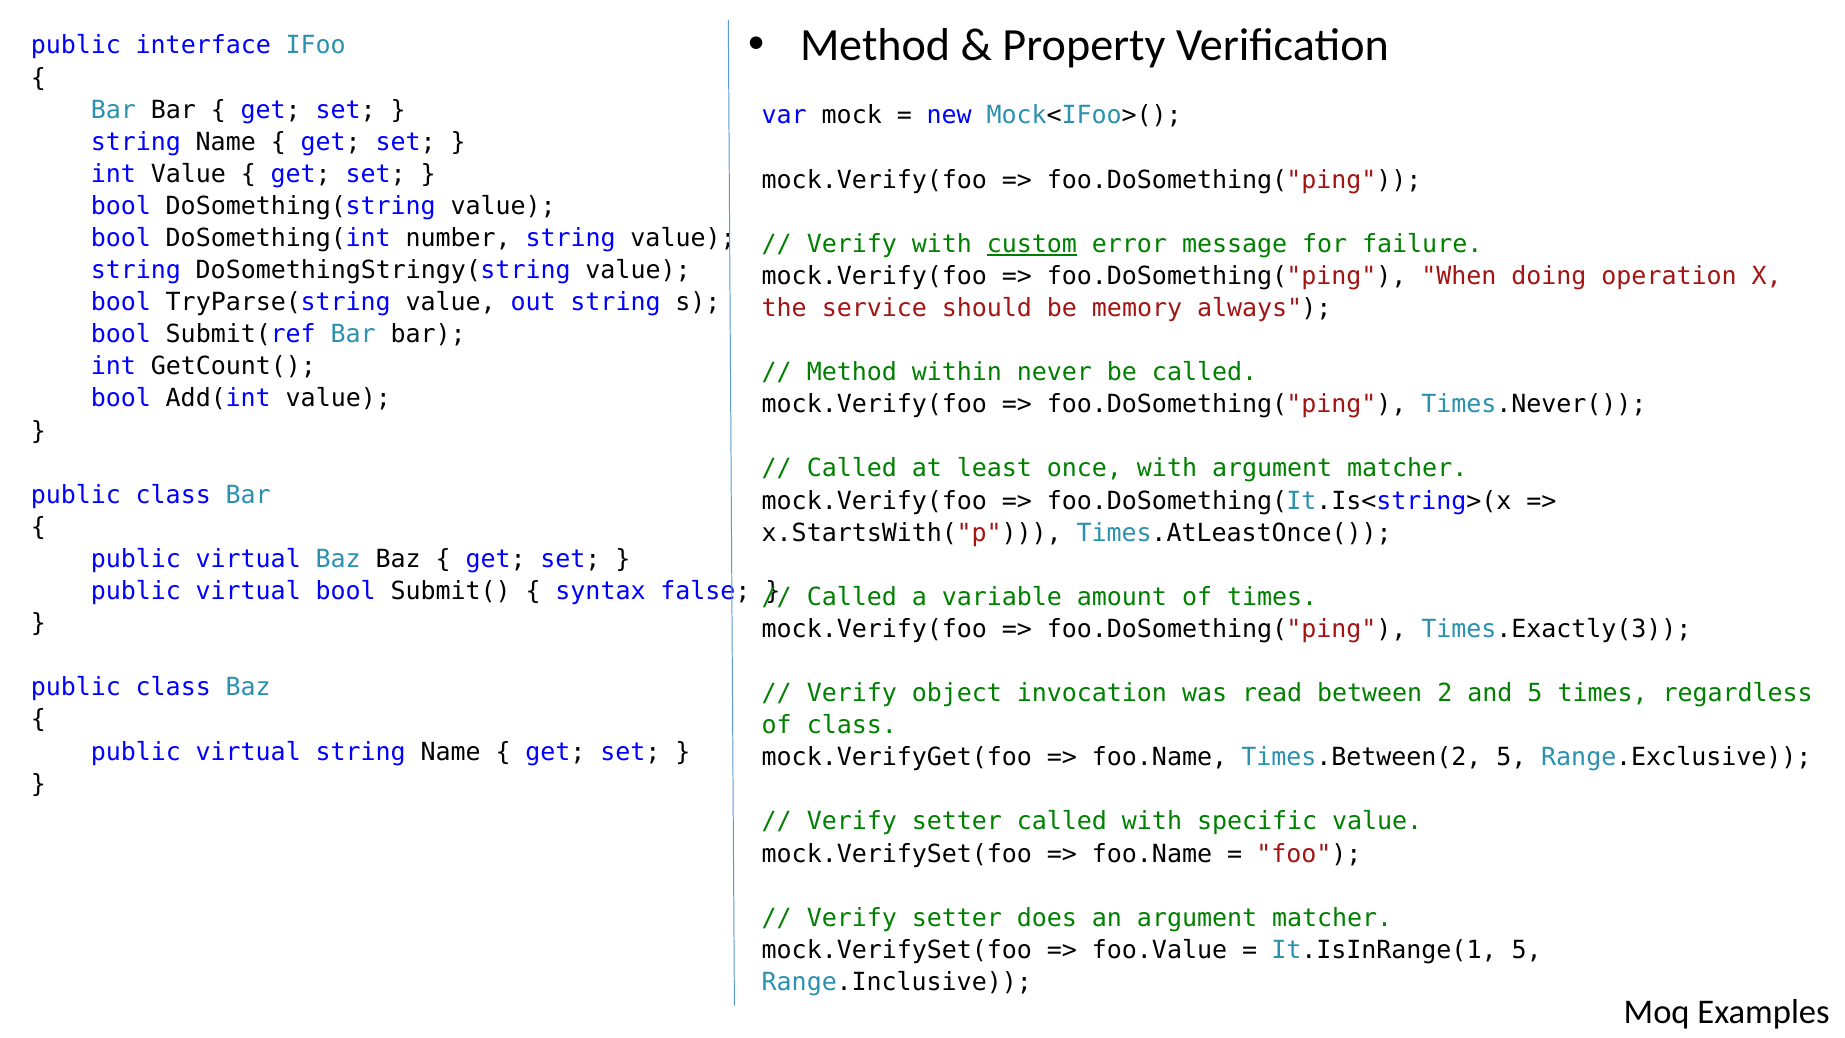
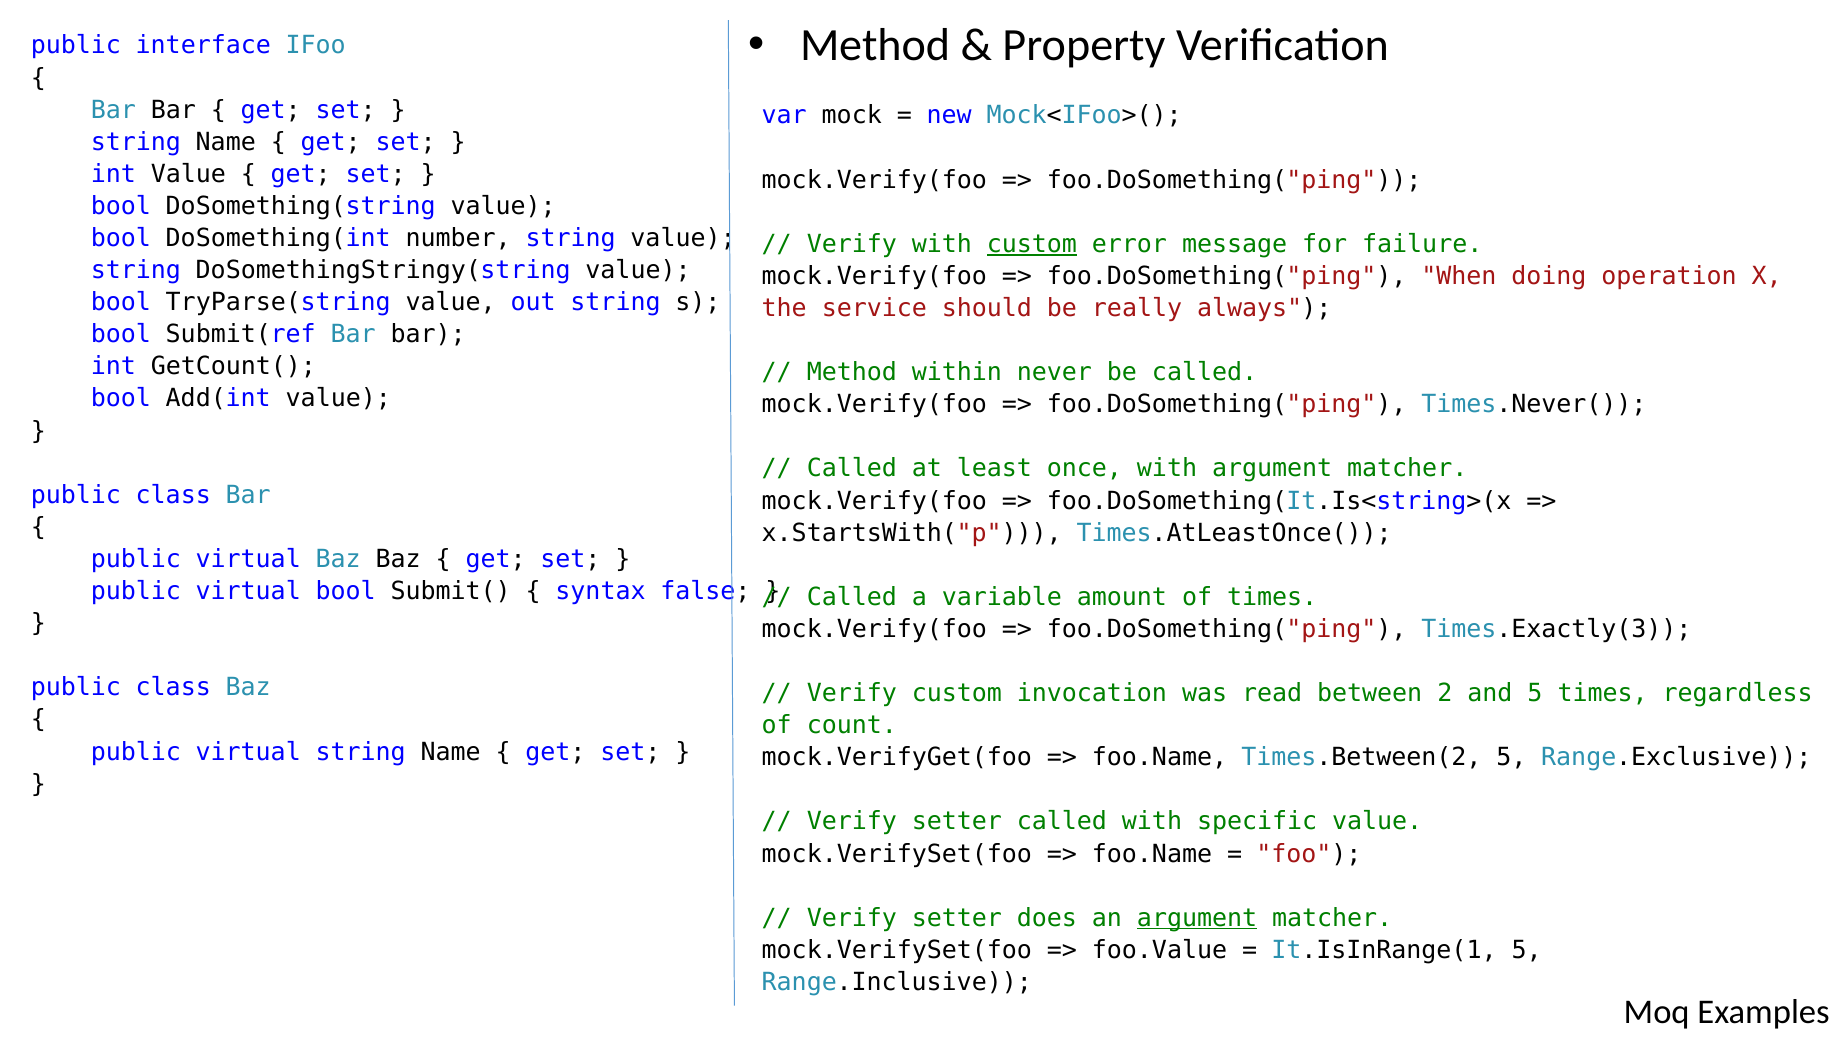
memory: memory -> really
Verify object: object -> custom
of class: class -> count
argument at (1197, 918) underline: none -> present
